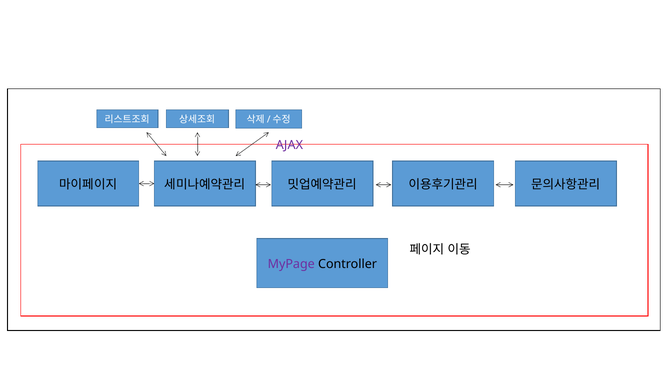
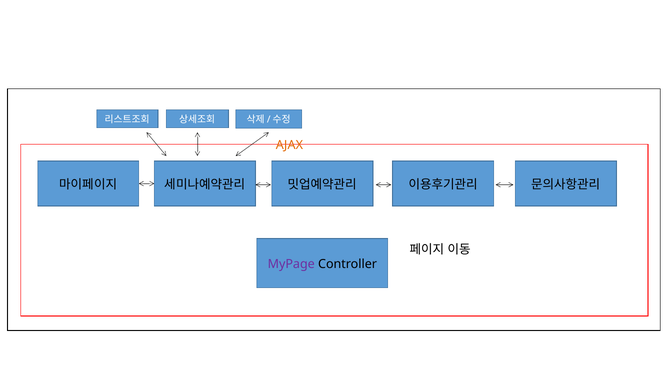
AJAX colour: purple -> orange
